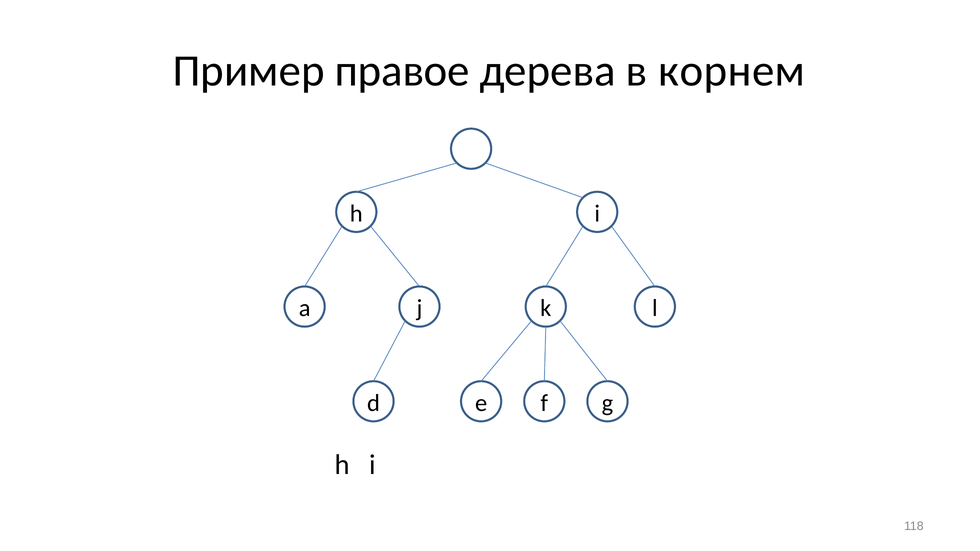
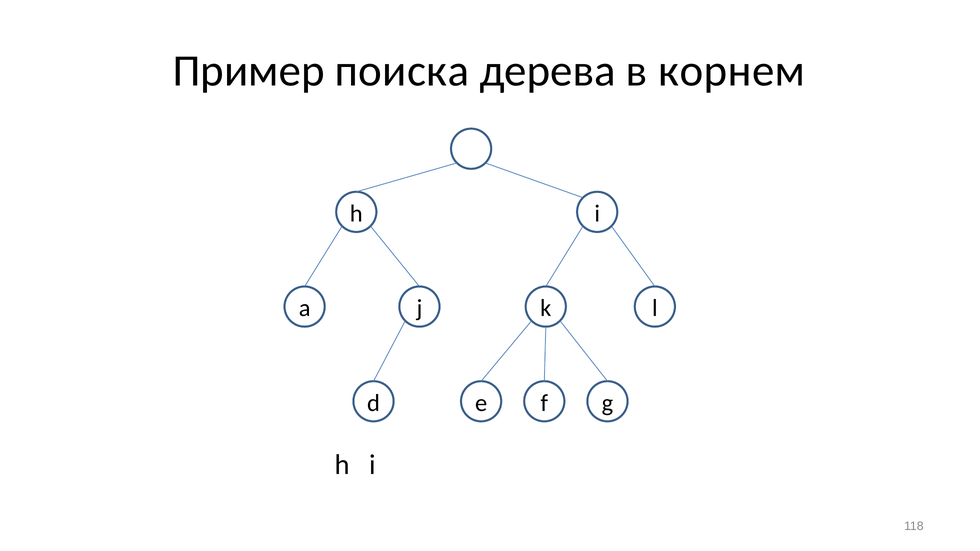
правое: правое -> поиска
